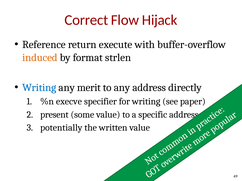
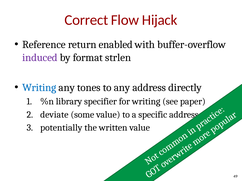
execute: execute -> enabled
induced colour: orange -> purple
merit: merit -> tones
execve: execve -> library
present: present -> deviate
